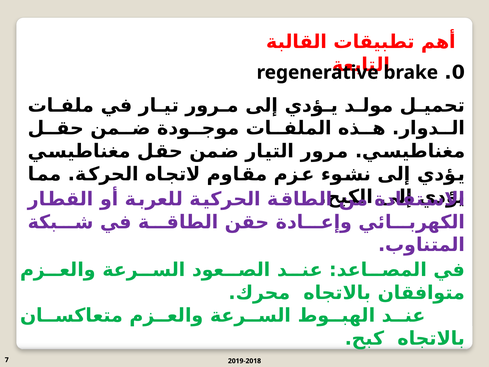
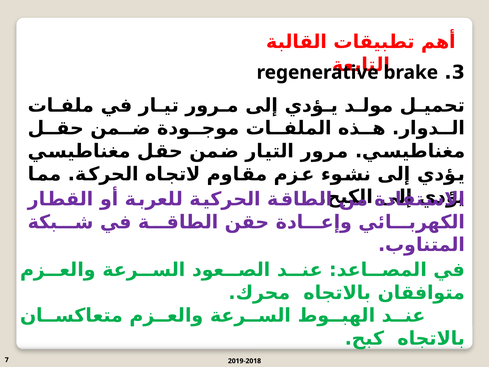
0: 0 -> 3
